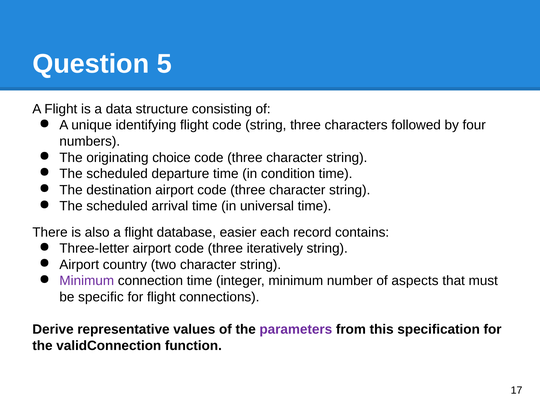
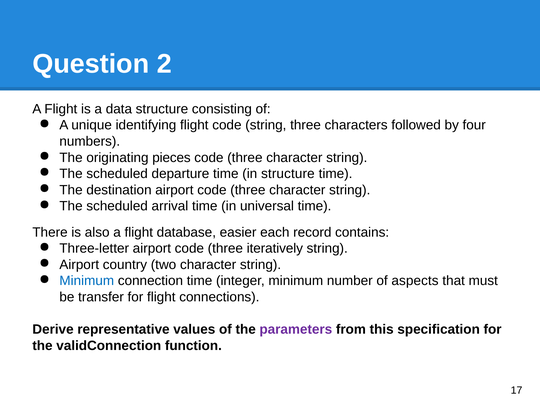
5: 5 -> 2
choice: choice -> pieces
in condition: condition -> structure
Minimum at (87, 281) colour: purple -> blue
specific: specific -> transfer
